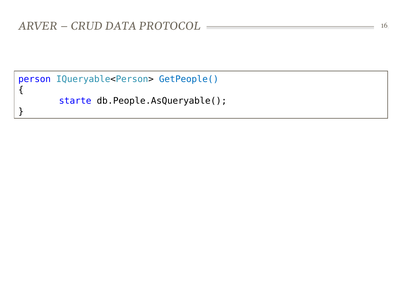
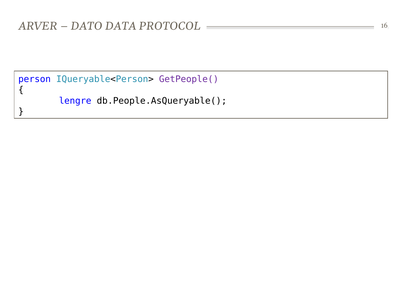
CRUD: CRUD -> DATO
GetPeople( colour: blue -> purple
starte: starte -> lengre
